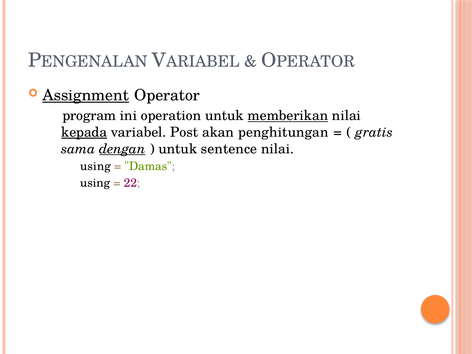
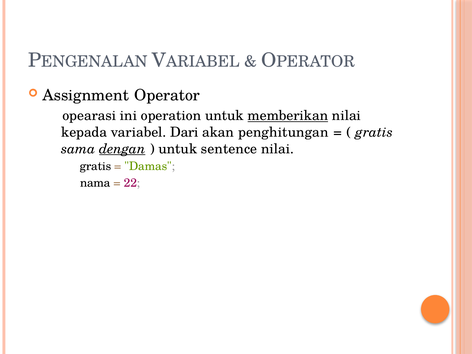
Assignment underline: present -> none
program: program -> opearasi
kepada underline: present -> none
Post: Post -> Dari
using at (96, 166): using -> gratis
using at (95, 183): using -> nama
